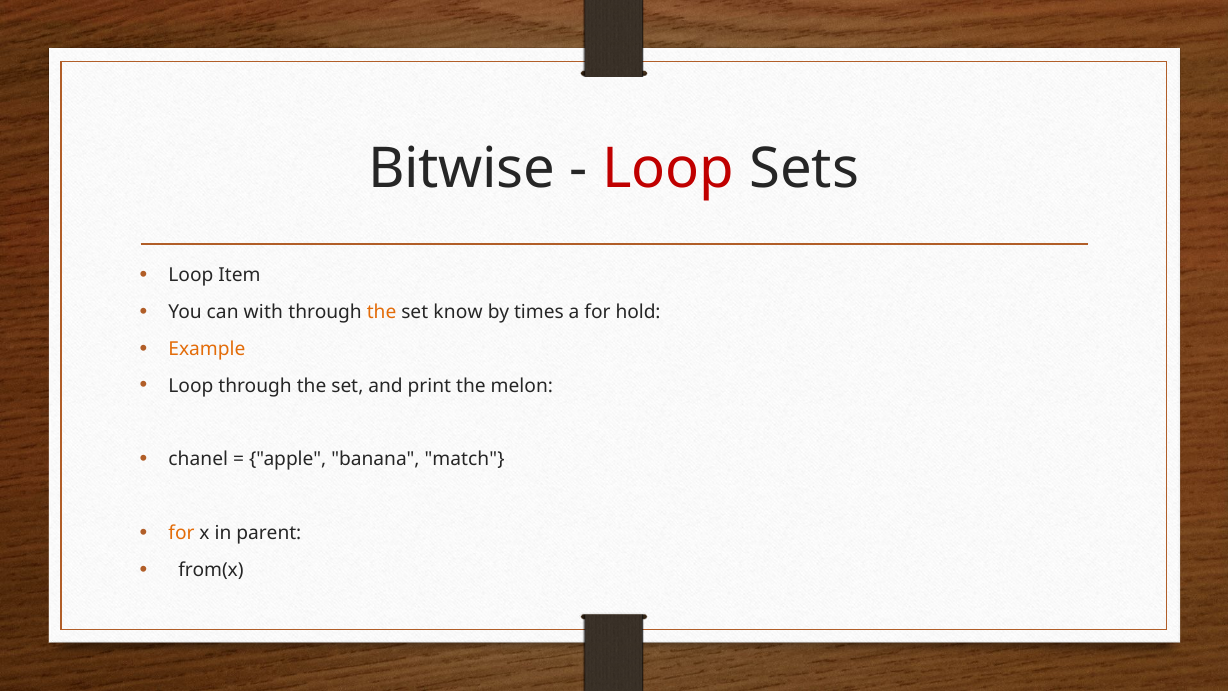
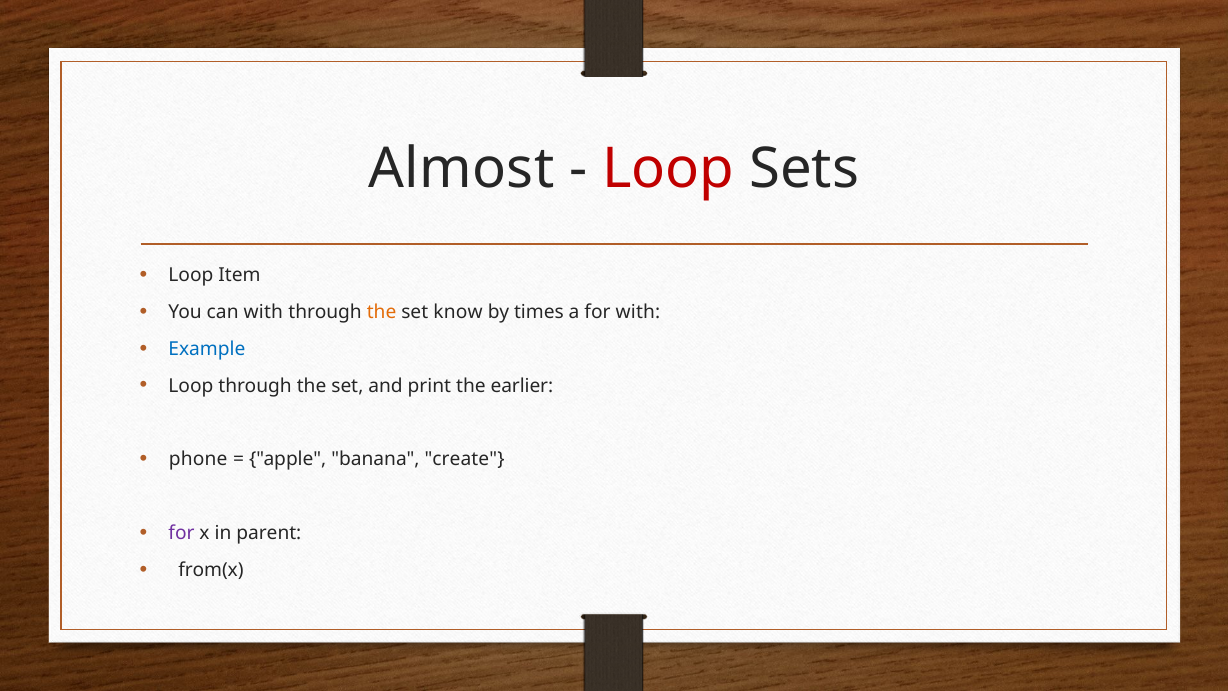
Bitwise: Bitwise -> Almost
for hold: hold -> with
Example colour: orange -> blue
melon: melon -> earlier
chanel: chanel -> phone
match: match -> create
for at (181, 533) colour: orange -> purple
